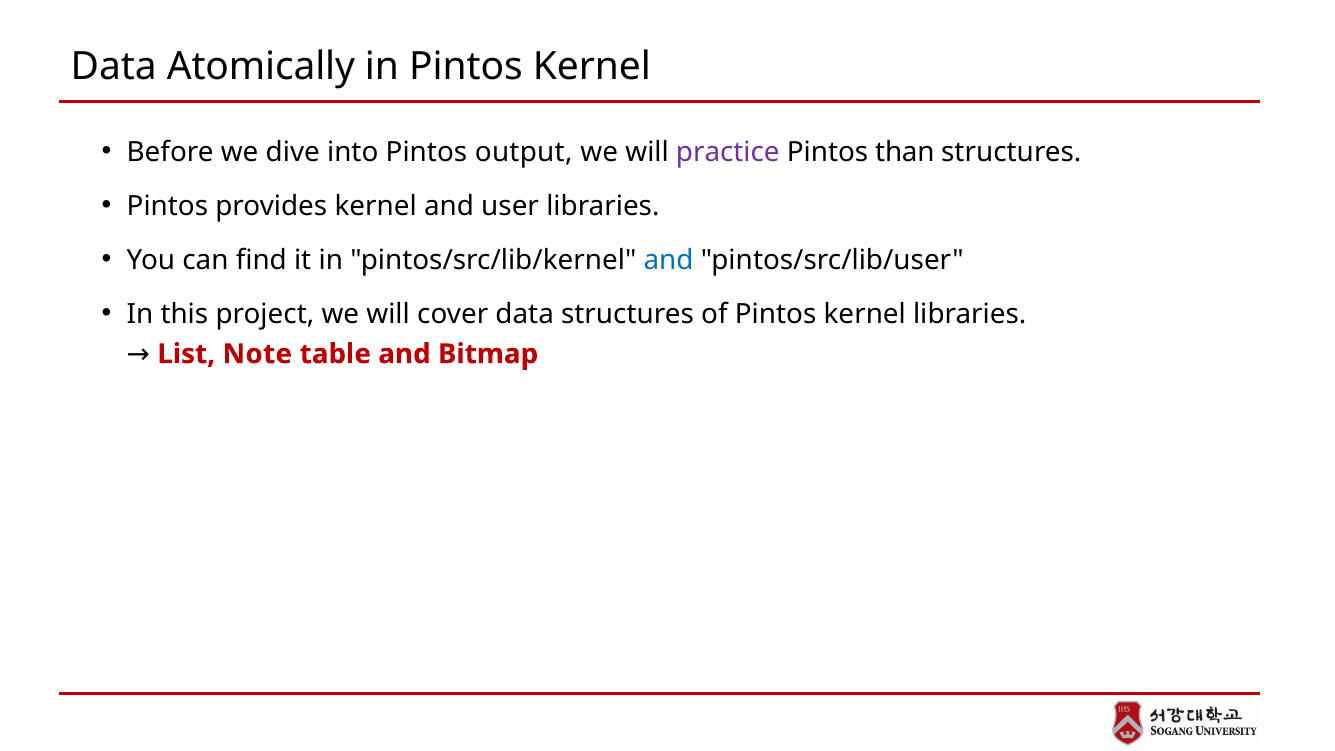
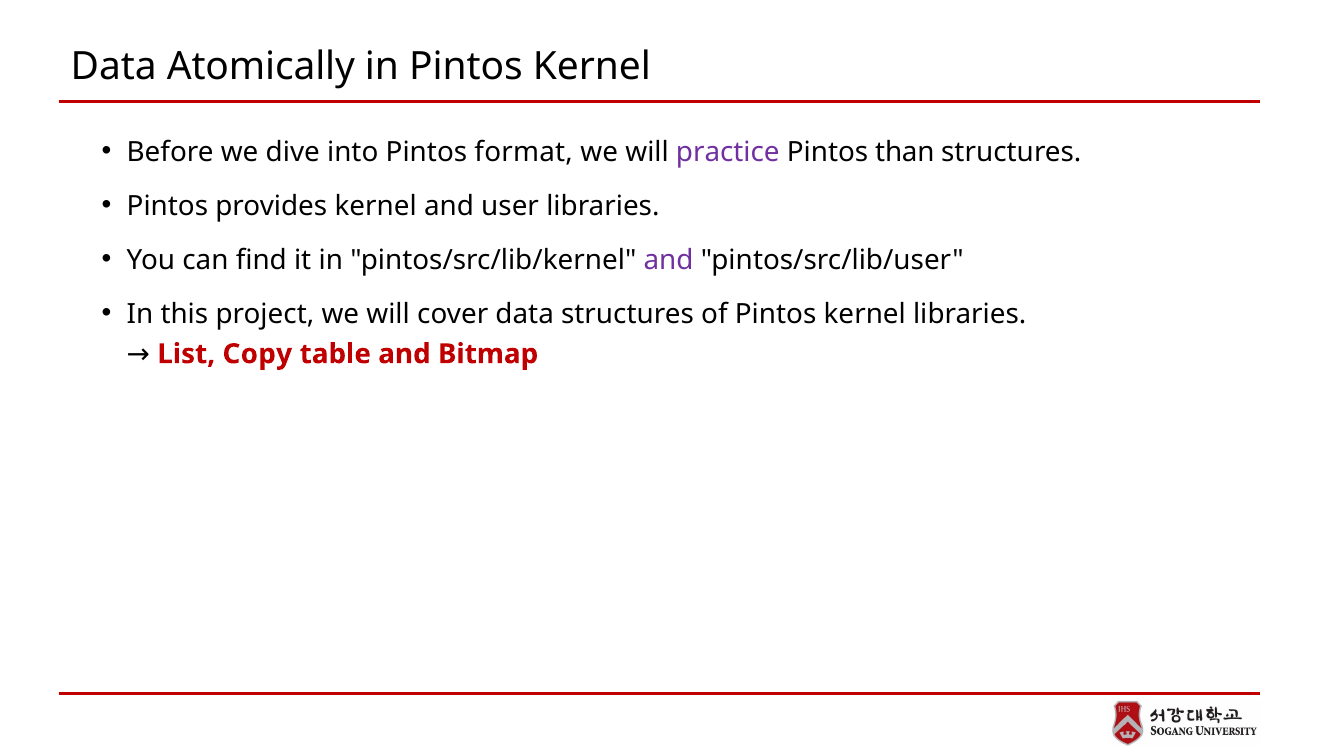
output: output -> format
and at (669, 260) colour: blue -> purple
Note: Note -> Copy
